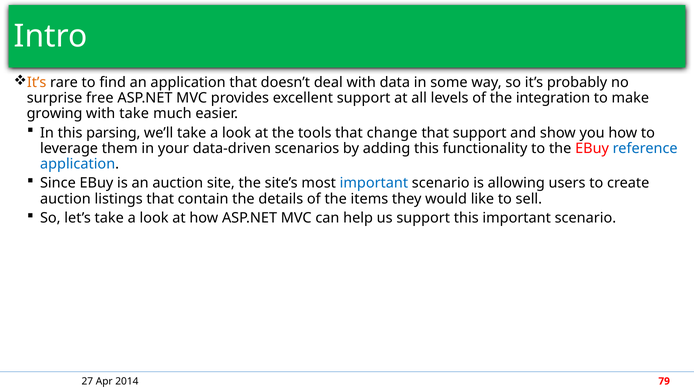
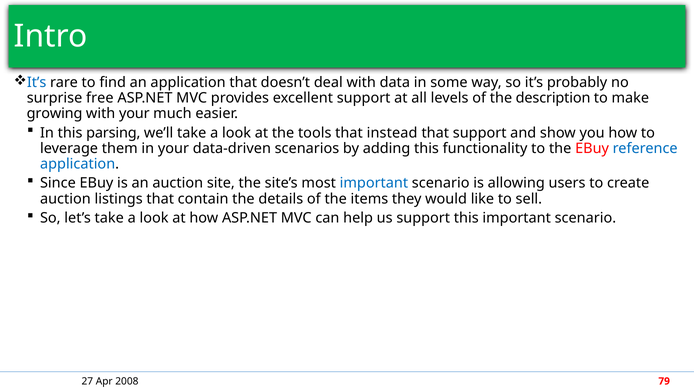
It’s at (37, 82) colour: orange -> blue
integration: integration -> description
with take: take -> your
change: change -> instead
2014: 2014 -> 2008
